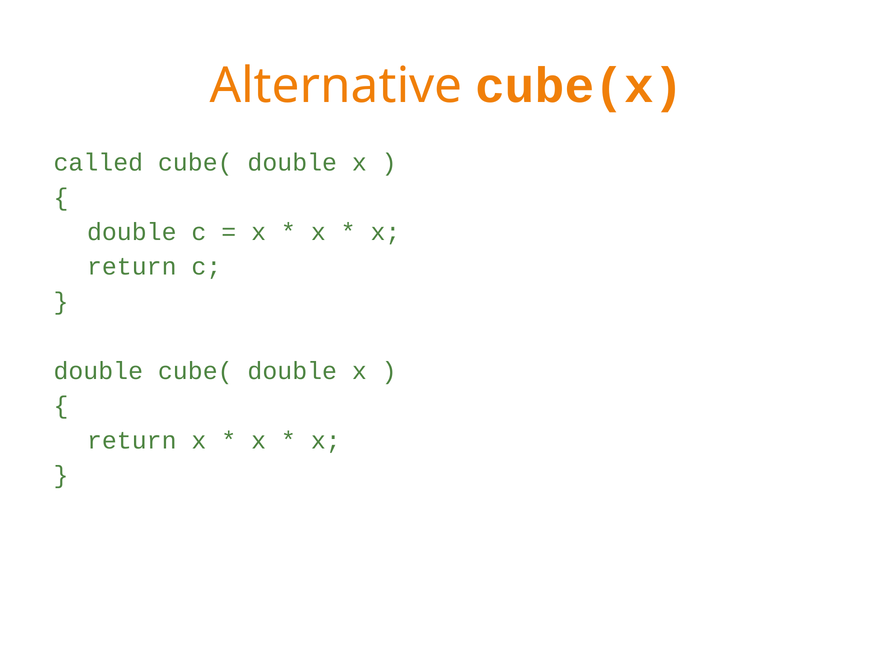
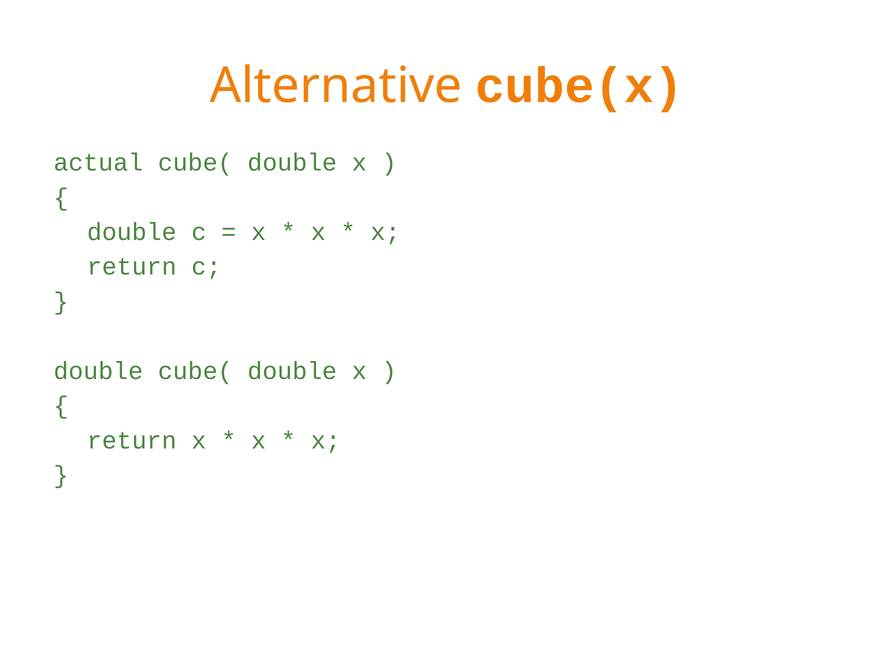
called: called -> actual
